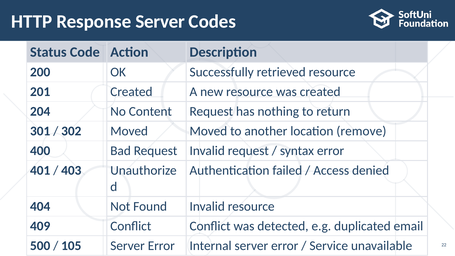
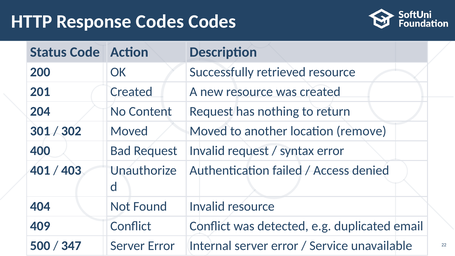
Response Server: Server -> Codes
105: 105 -> 347
